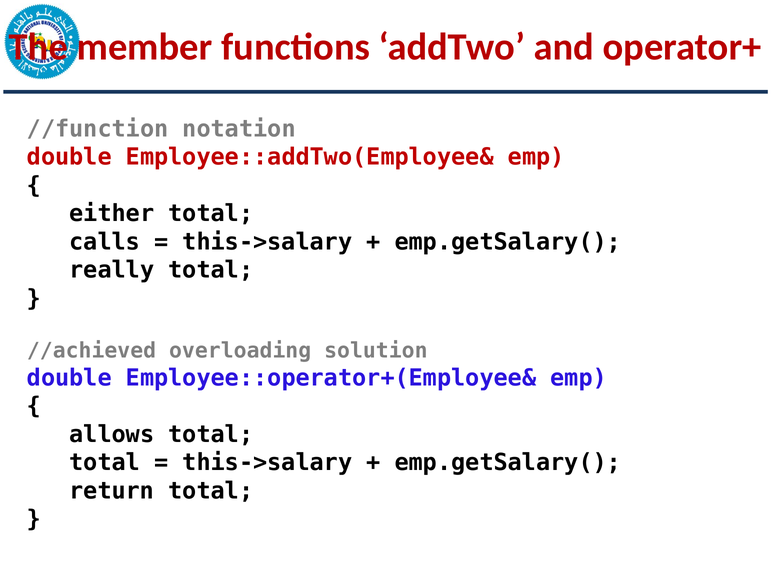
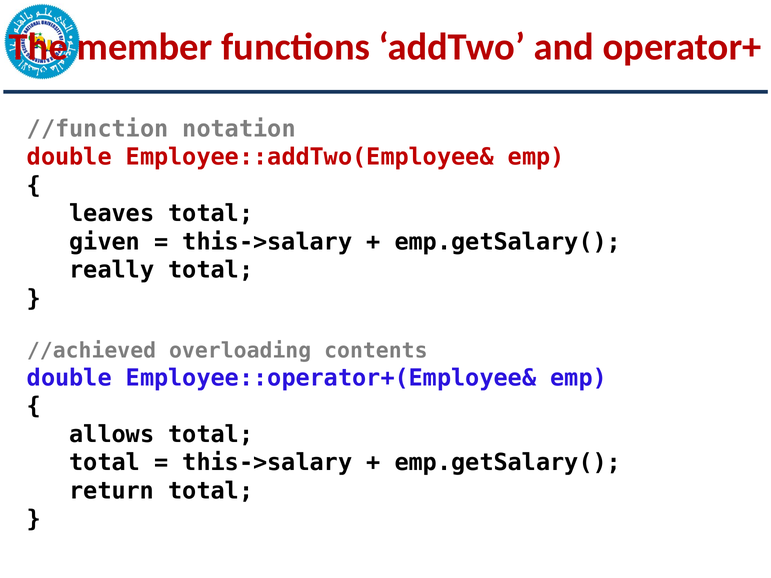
either: either -> leaves
calls: calls -> given
solution: solution -> contents
